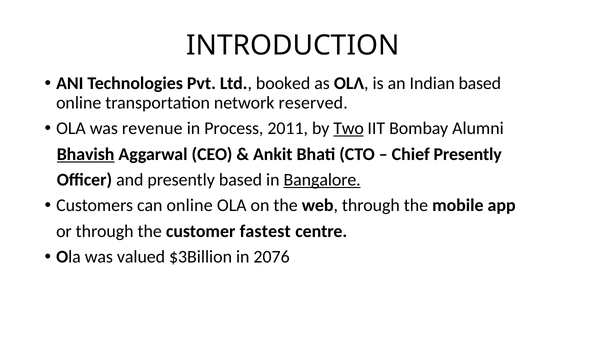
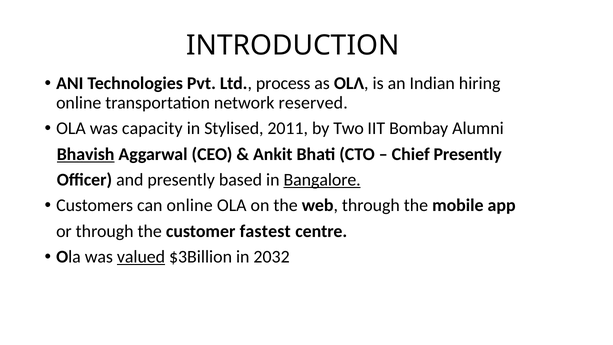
booked: booked -> process
Indian based: based -> hiring
revenue: revenue -> capacity
Process: Process -> Stylised
Two underline: present -> none
valued underline: none -> present
2076: 2076 -> 2032
